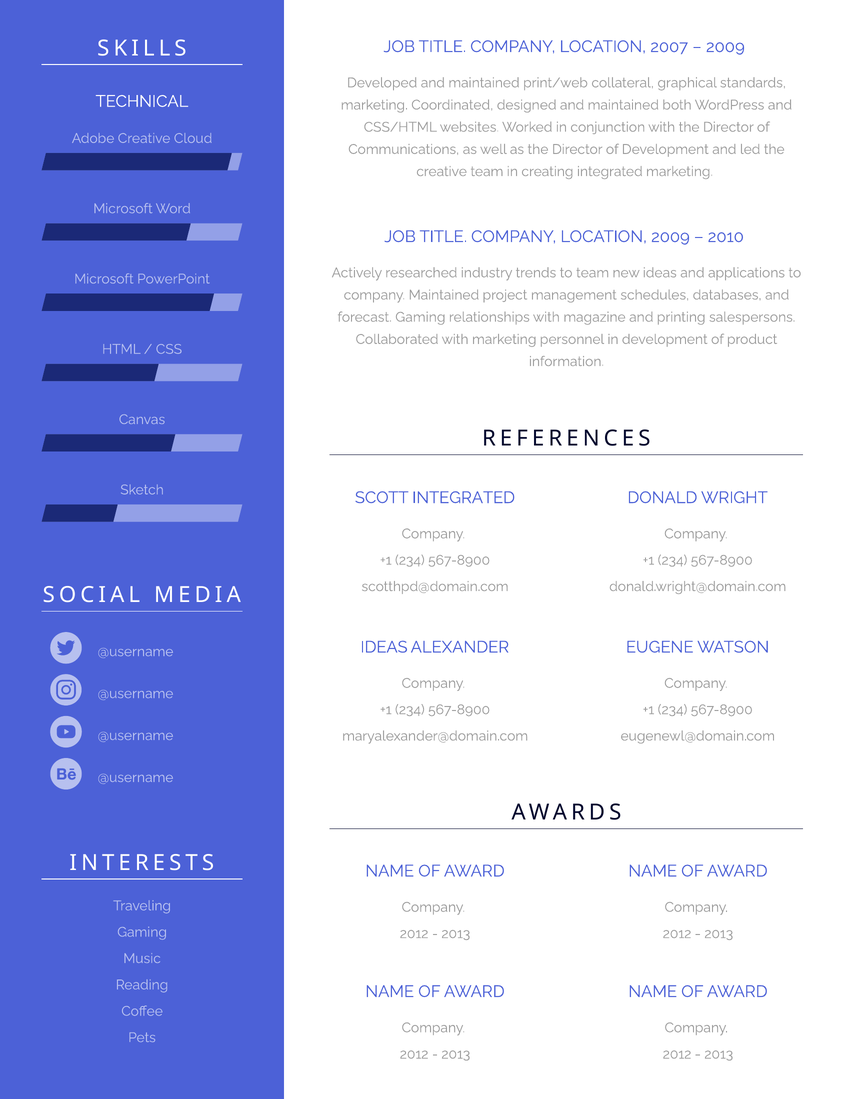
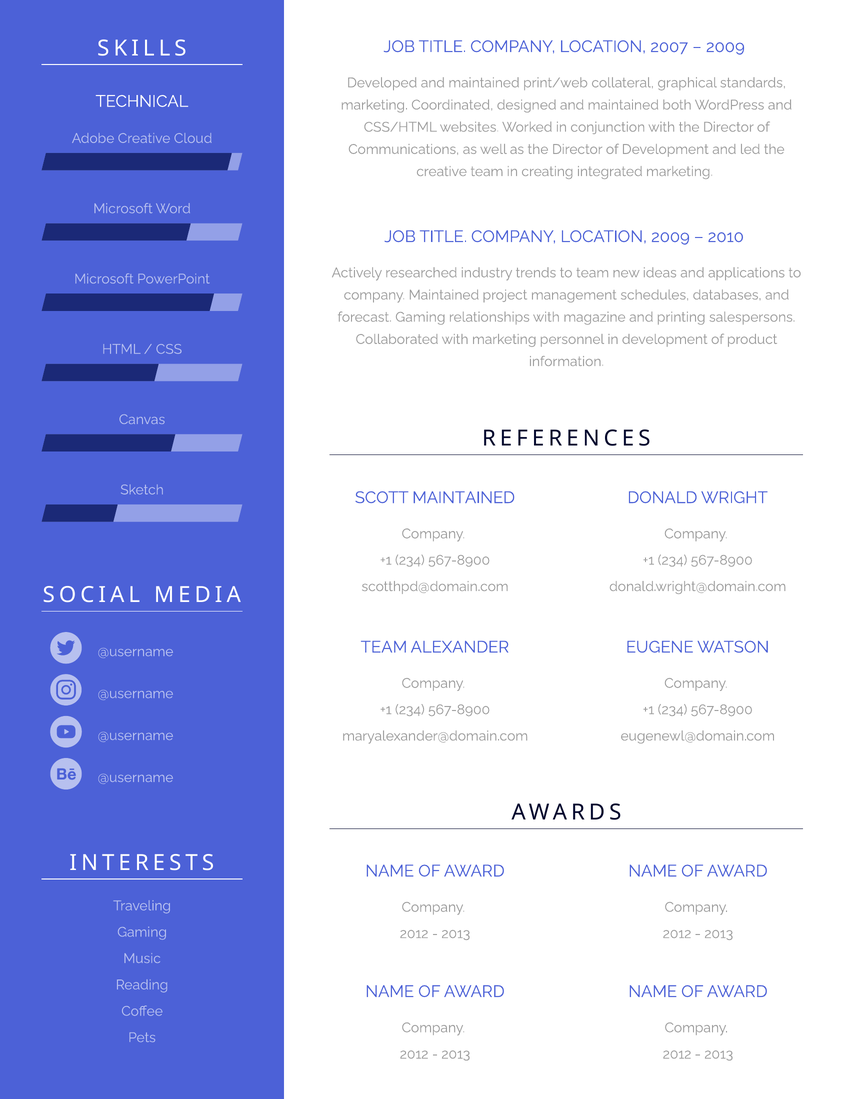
SCOTT INTEGRATED: INTEGRATED -> MAINTAINED
IDEAS at (384, 647): IDEAS -> TEAM
